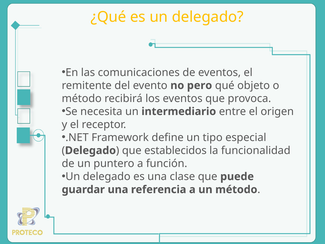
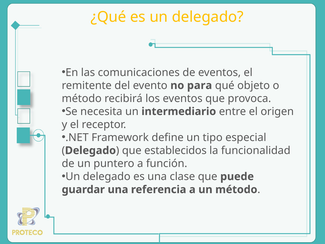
pero: pero -> para
